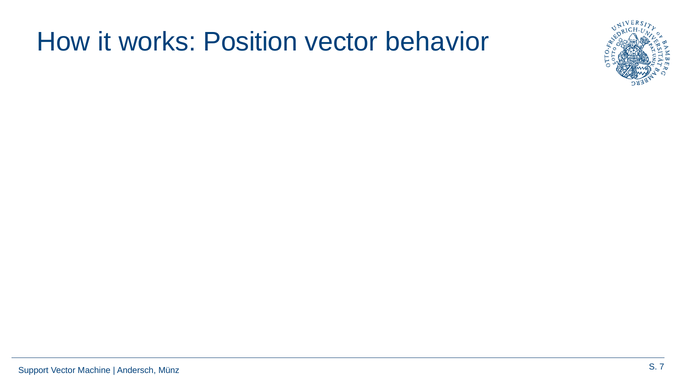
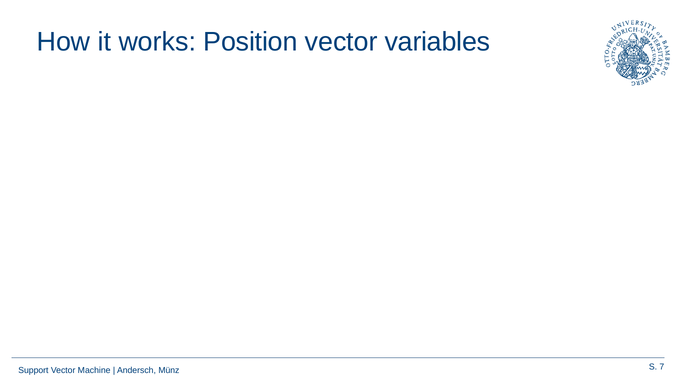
behavior: behavior -> variables
